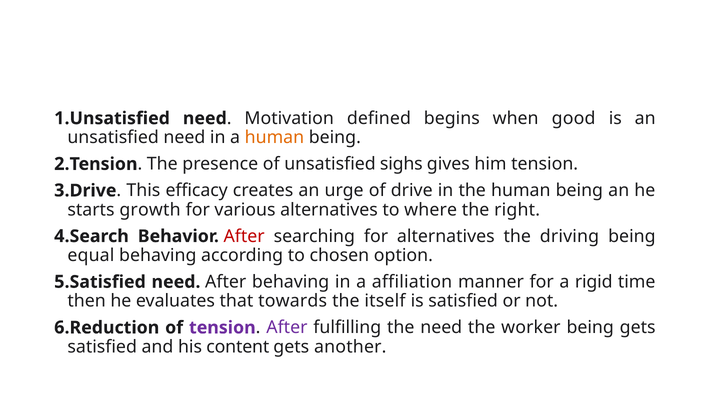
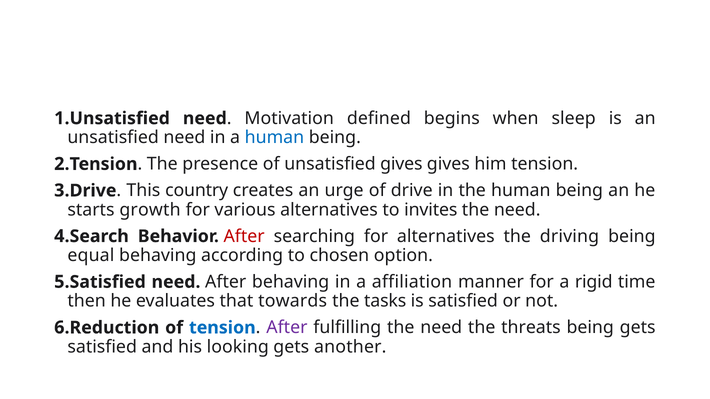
good: good -> sleep
human at (274, 138) colour: orange -> blue
unsatisfied sighs: sighs -> gives
efficacy: efficacy -> country
where: where -> invites
right at (517, 210): right -> need
itself: itself -> tasks
tension at (222, 328) colour: purple -> blue
worker: worker -> threats
content: content -> looking
